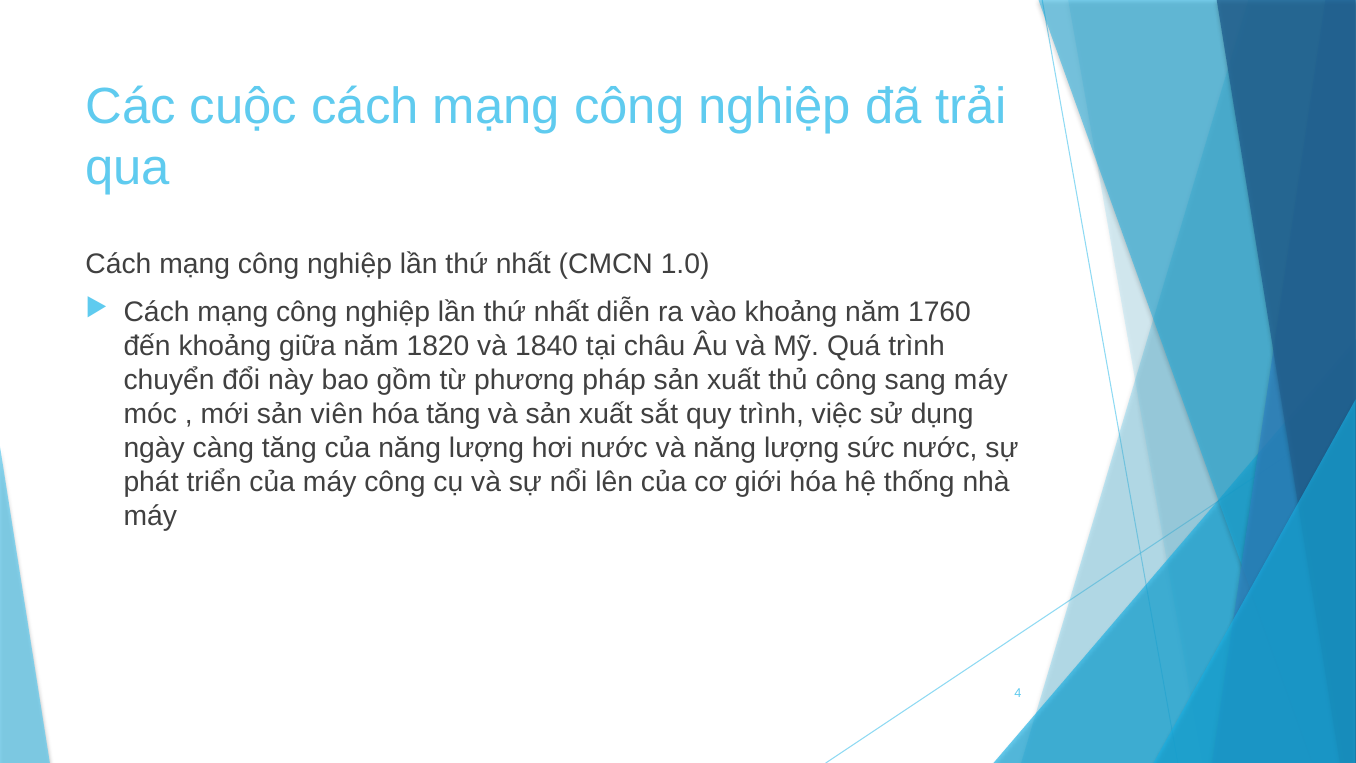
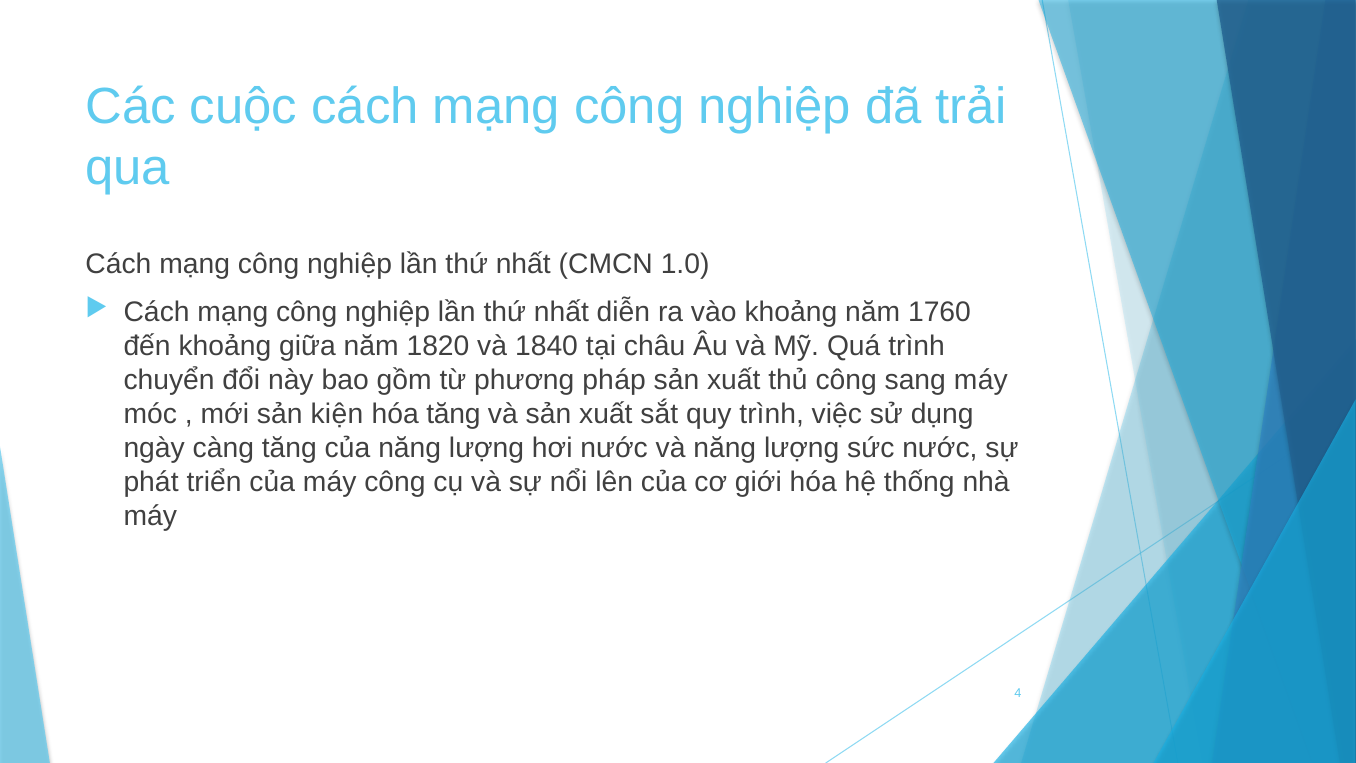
viên: viên -> kiện
